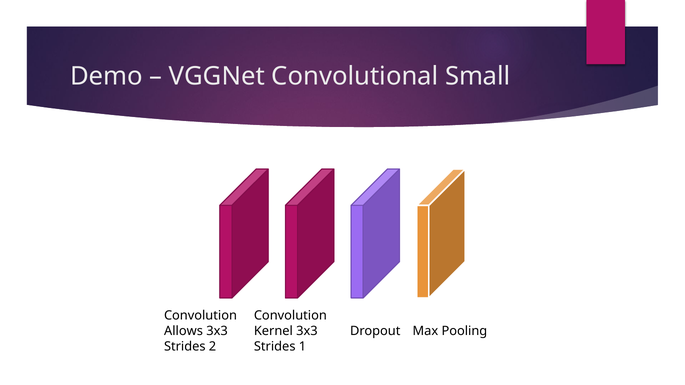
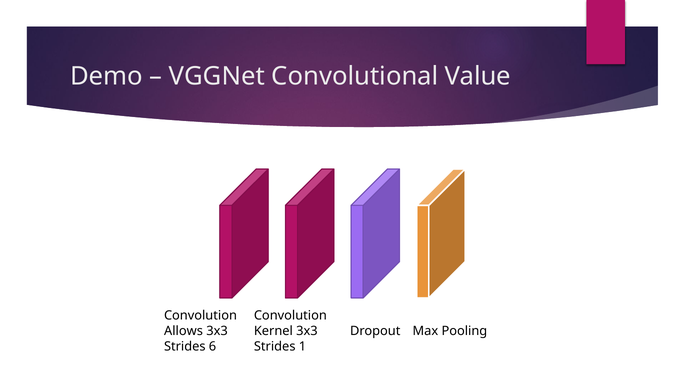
Small: Small -> Value
2: 2 -> 6
